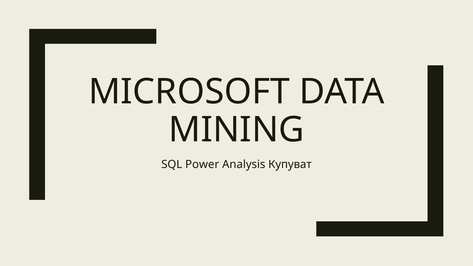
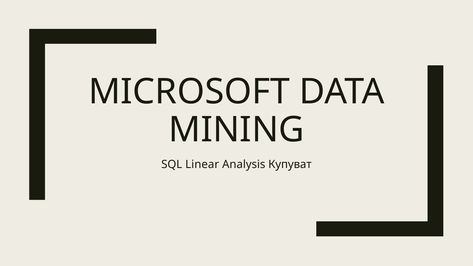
Power: Power -> Linear
